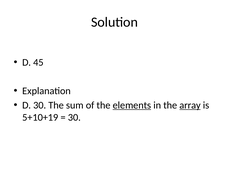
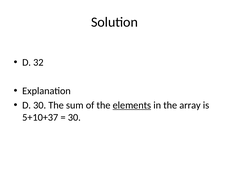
45: 45 -> 32
array underline: present -> none
5+10+19: 5+10+19 -> 5+10+37
